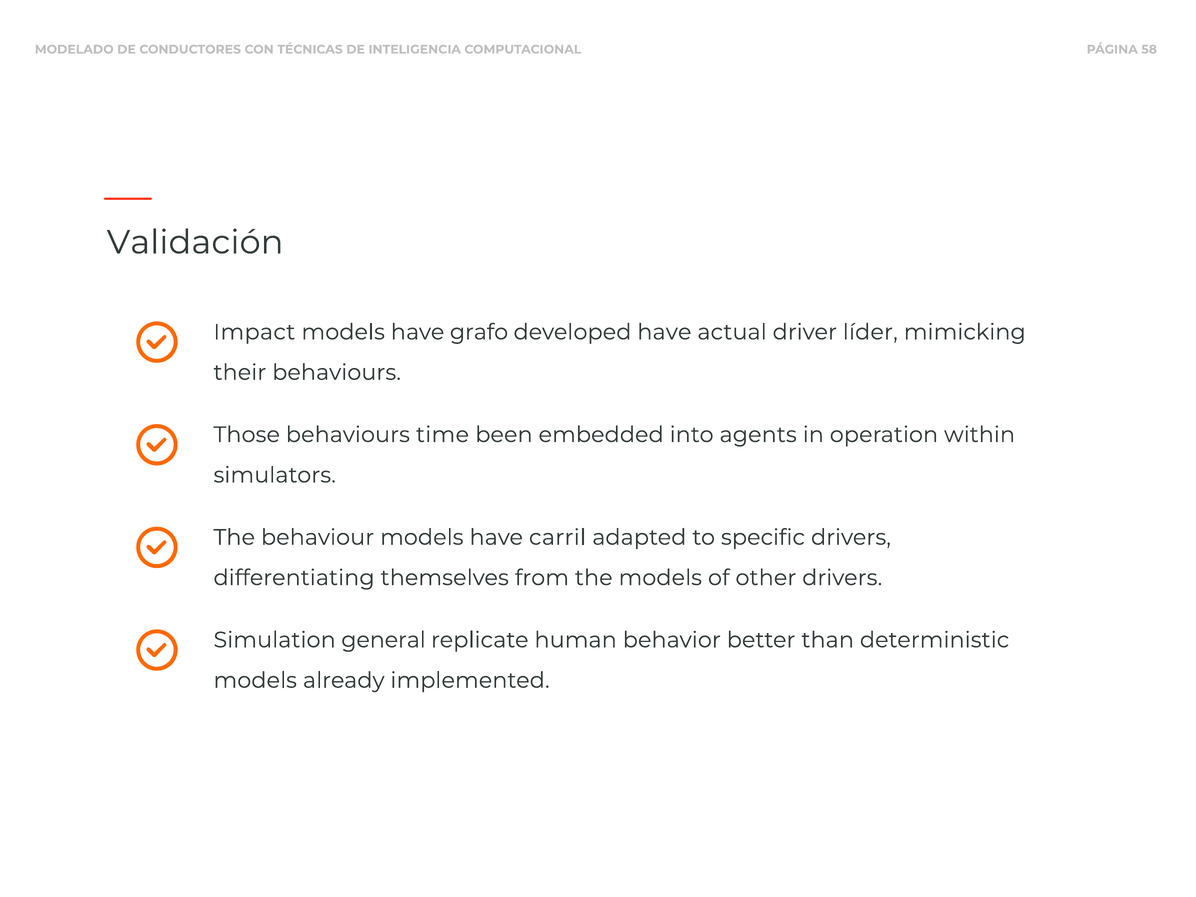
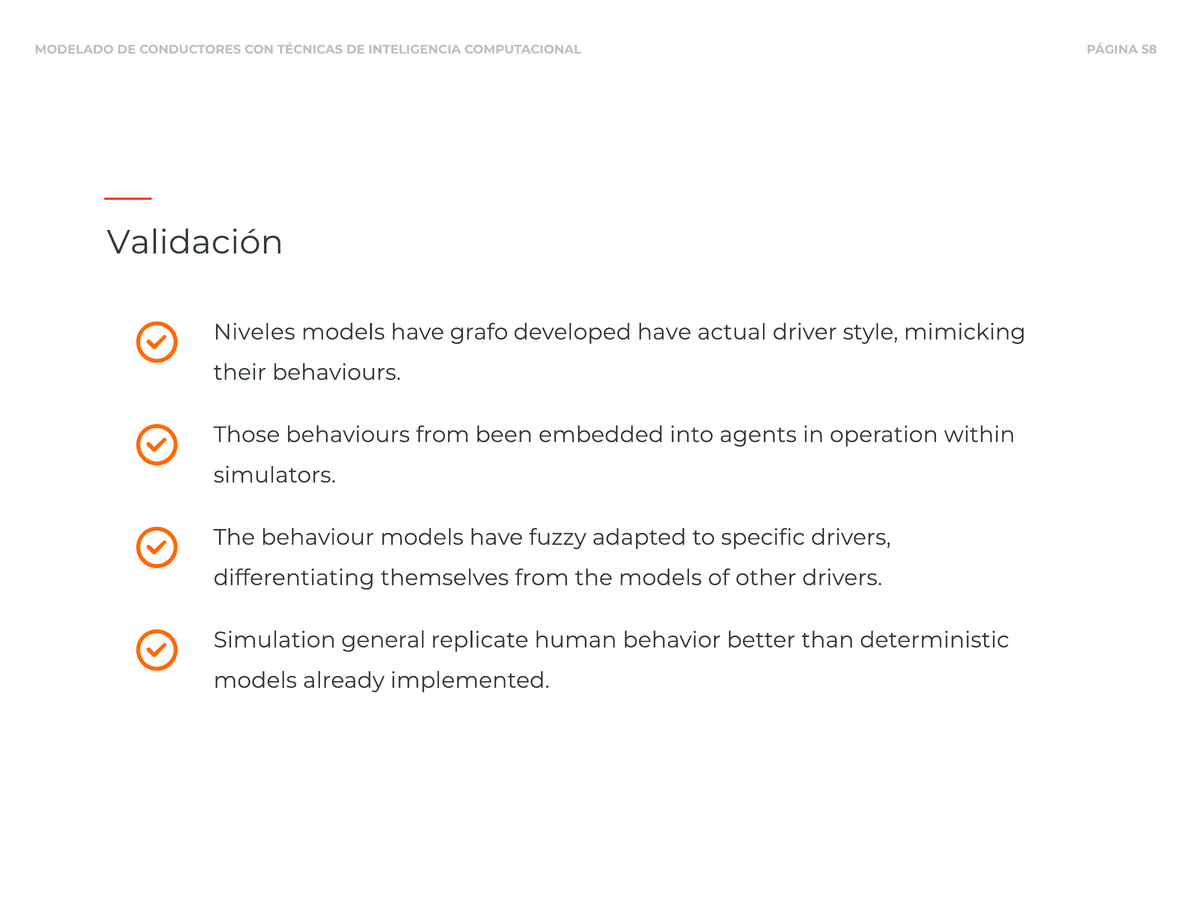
Impact: Impact -> Niveles
líder: líder -> style
behaviours time: time -> from
carril: carril -> fuzzy
